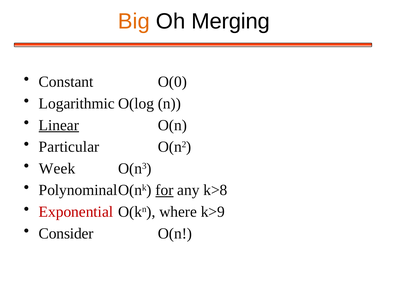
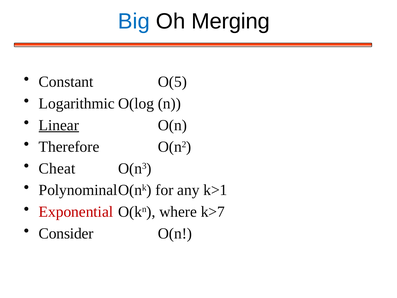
Big colour: orange -> blue
O(0: O(0 -> O(5
Particular: Particular -> Therefore
Week: Week -> Cheat
for underline: present -> none
k>8: k>8 -> k>1
k>9: k>9 -> k>7
